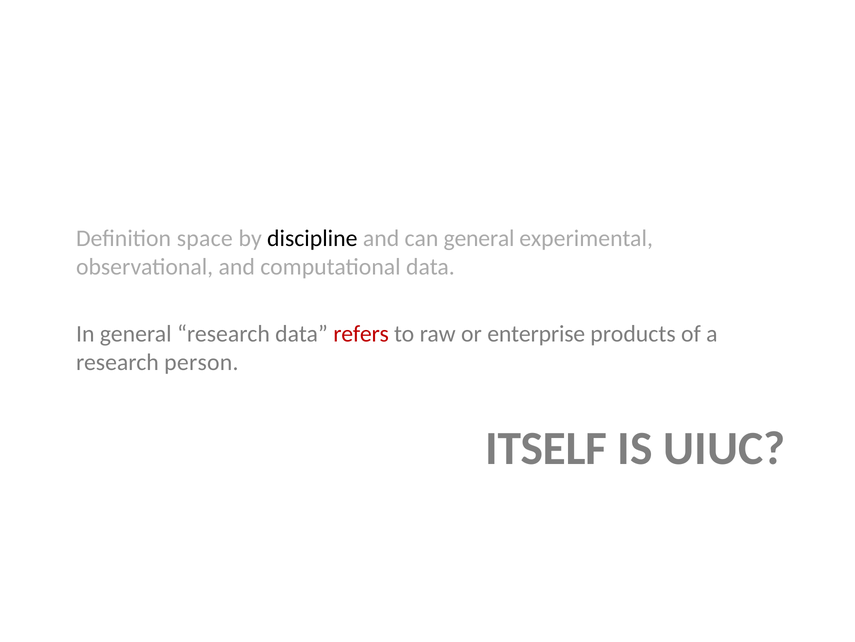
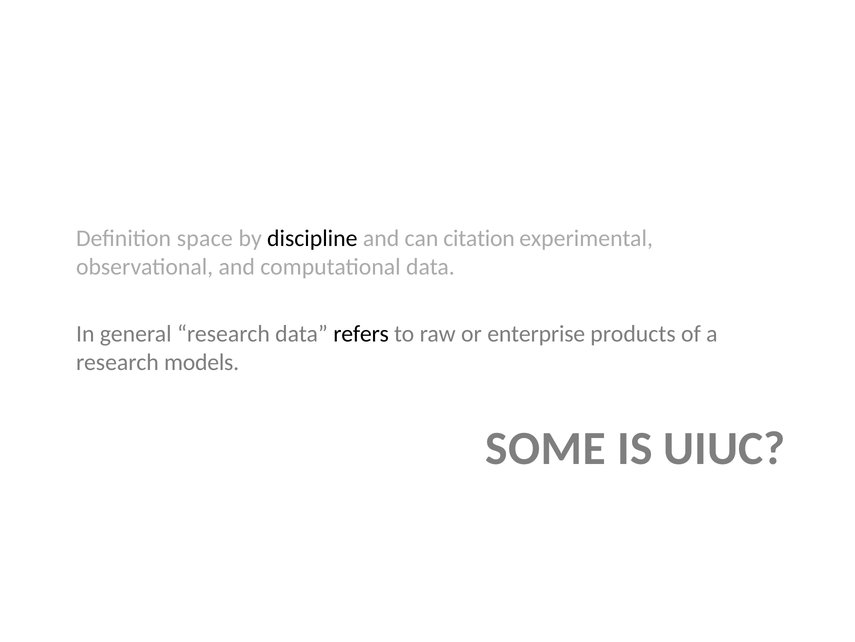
can general: general -> citation
refers colour: red -> black
person: person -> models
ITSELF: ITSELF -> SOME
